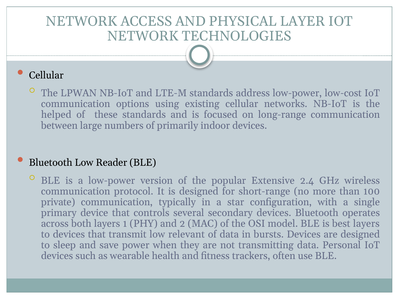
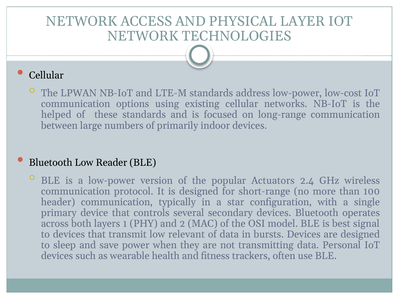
Extensive: Extensive -> Actuators
private: private -> header
best layers: layers -> signal
